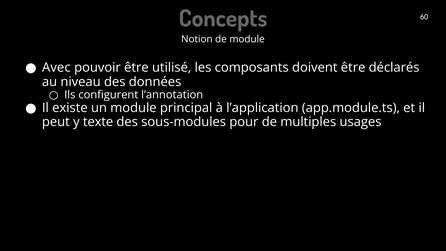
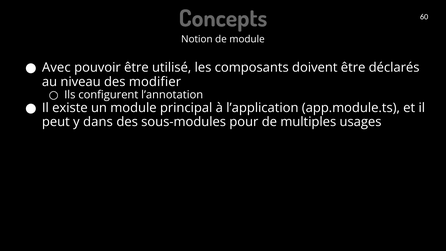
données: données -> modifier
texte: texte -> dans
